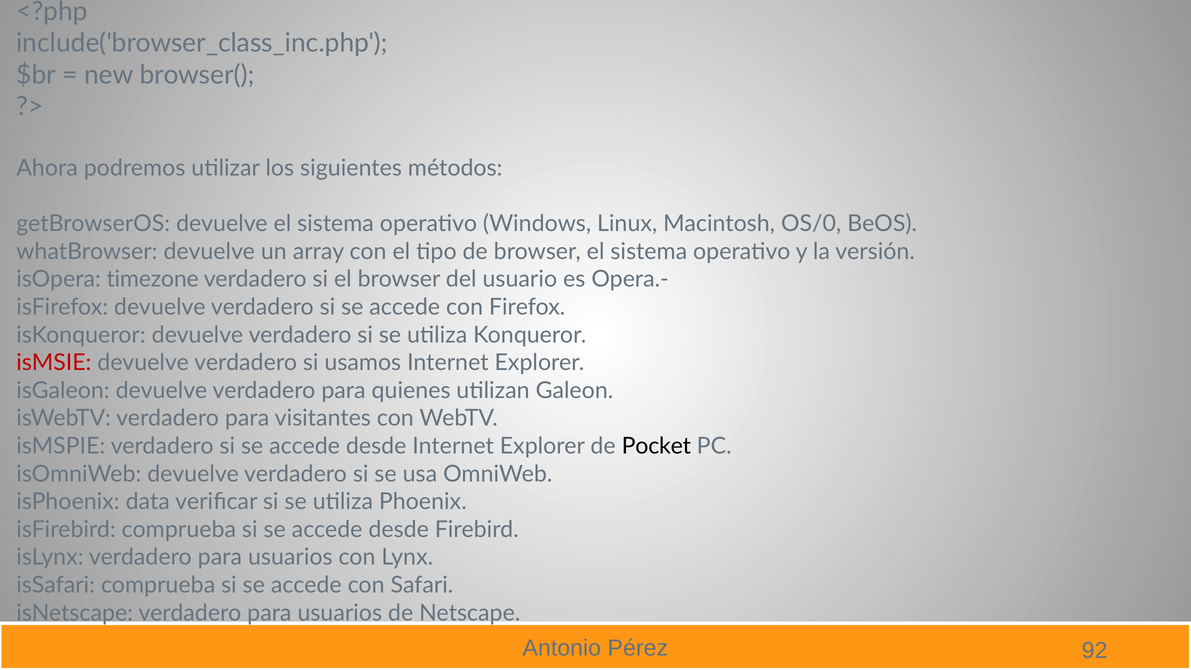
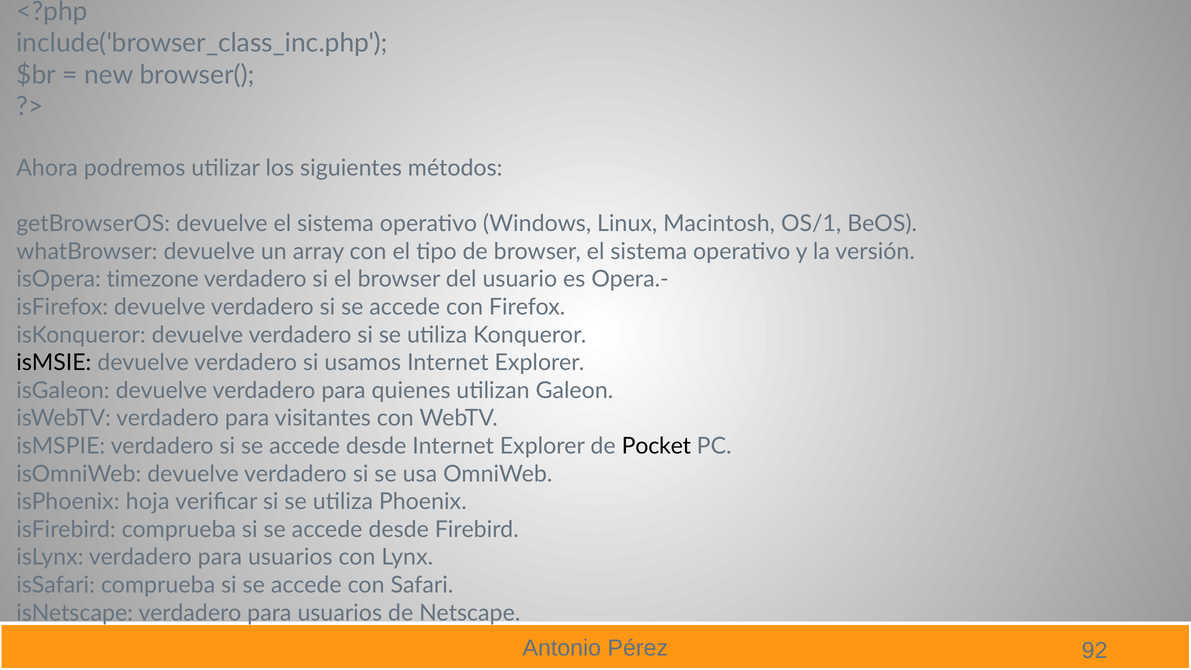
OS/0: OS/0 -> OS/1
isMSIE colour: red -> black
data: data -> hoja
